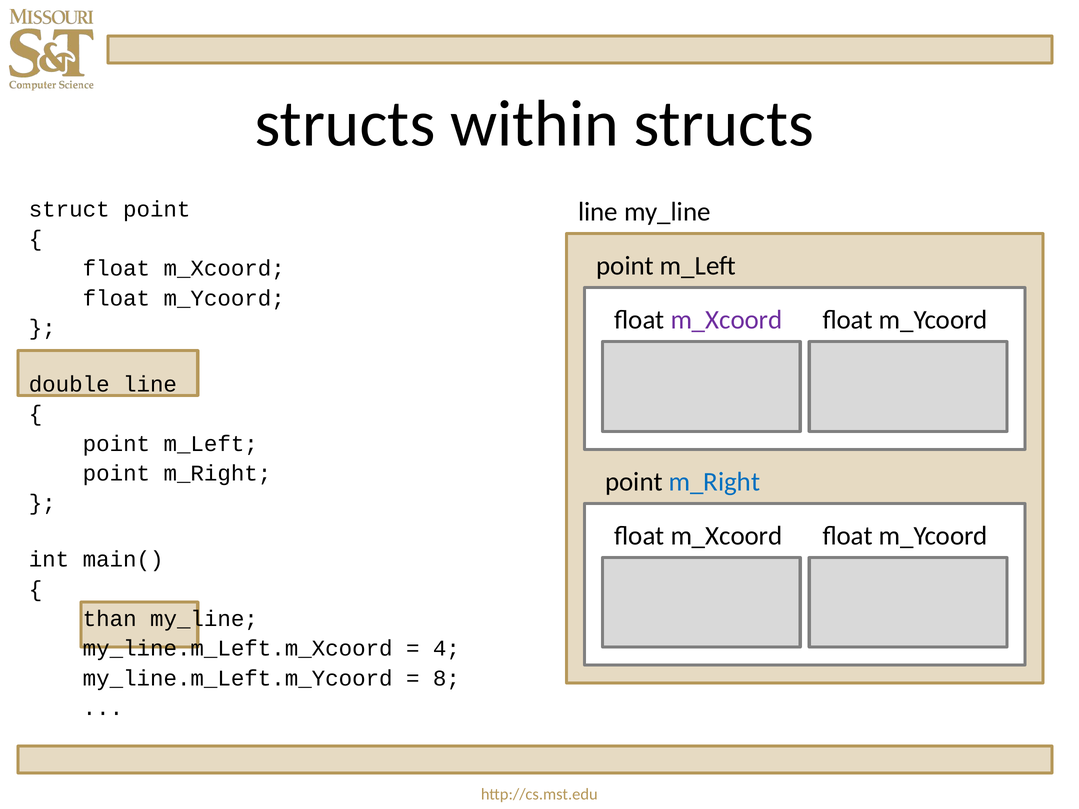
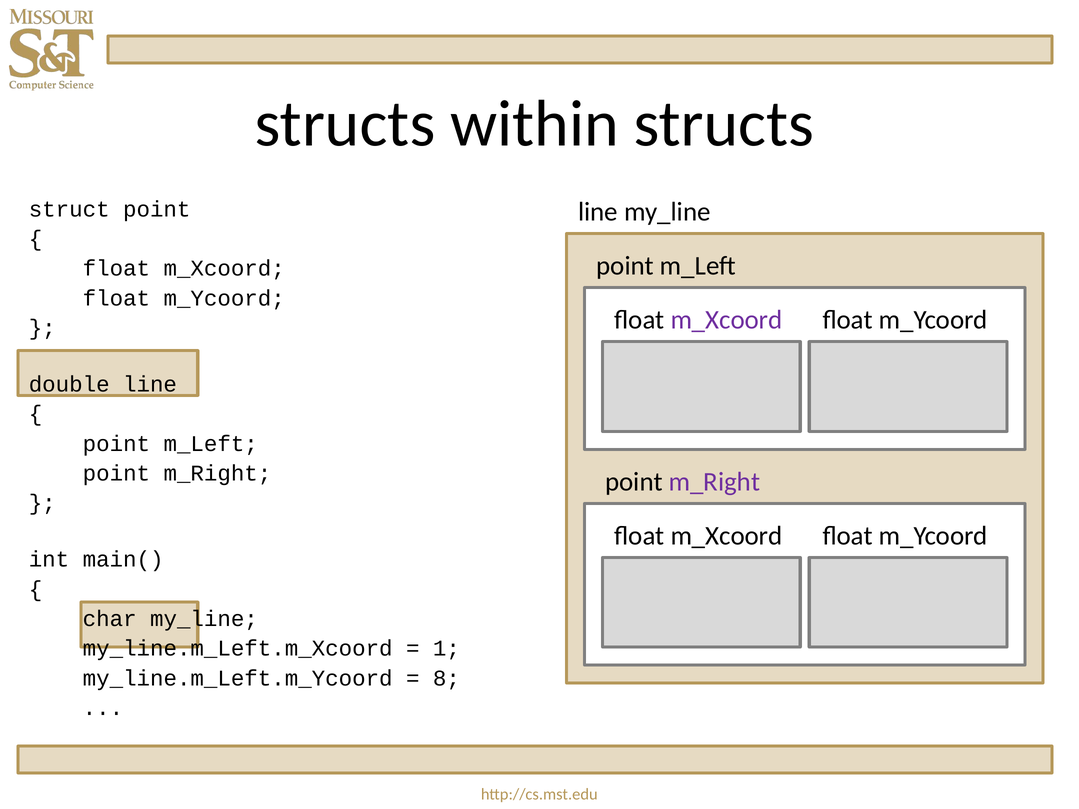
m_Right at (714, 482) colour: blue -> purple
than: than -> char
4: 4 -> 1
